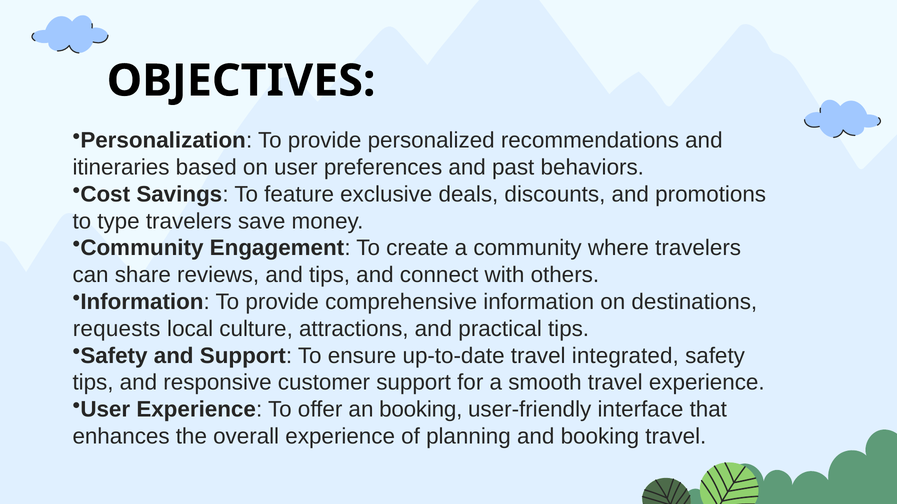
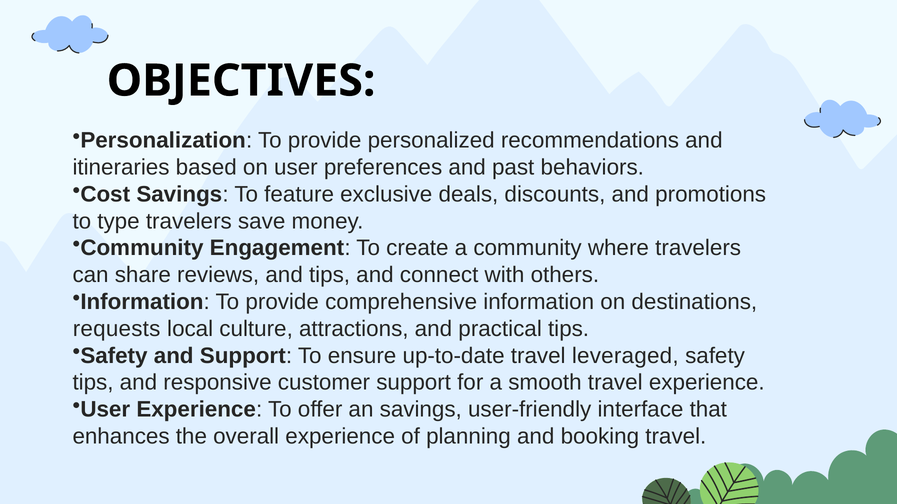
integrated: integrated -> leveraged
an booking: booking -> savings
